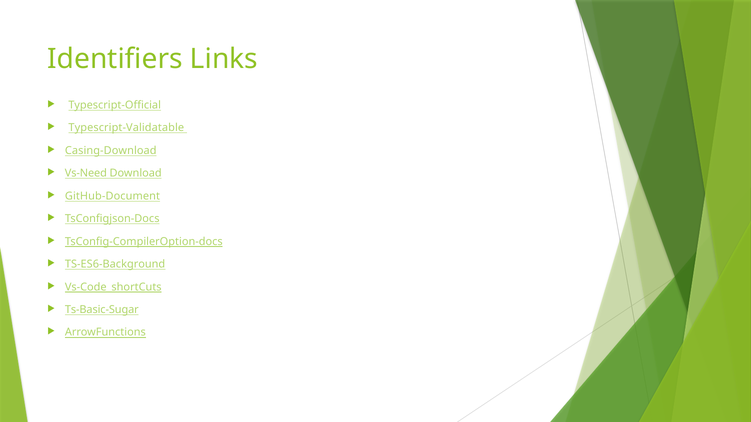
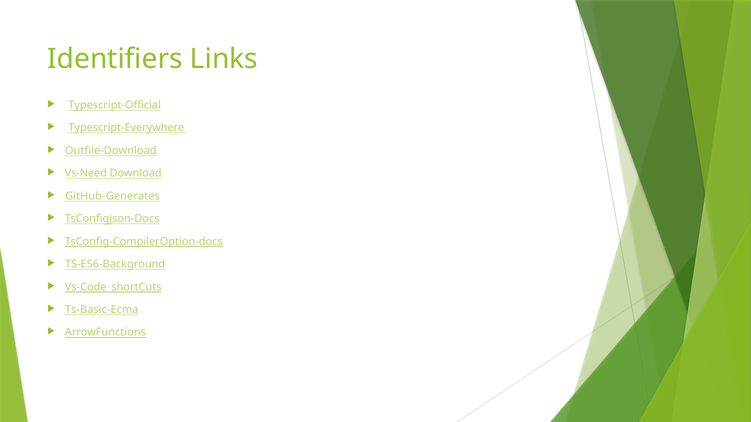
Typescript-Validatable: Typescript-Validatable -> Typescript-Everywhere
Casing-Download: Casing-Download -> Outfile-Download
GitHub-Document: GitHub-Document -> GitHub-Generates
Ts-Basic-Sugar: Ts-Basic-Sugar -> Ts-Basic-Ecma
